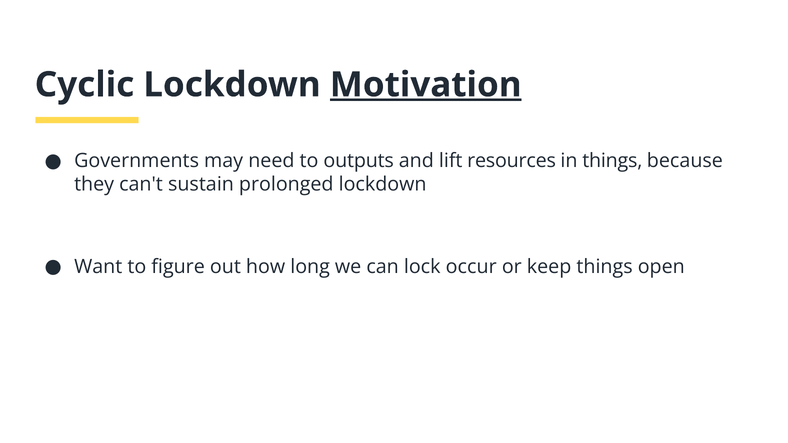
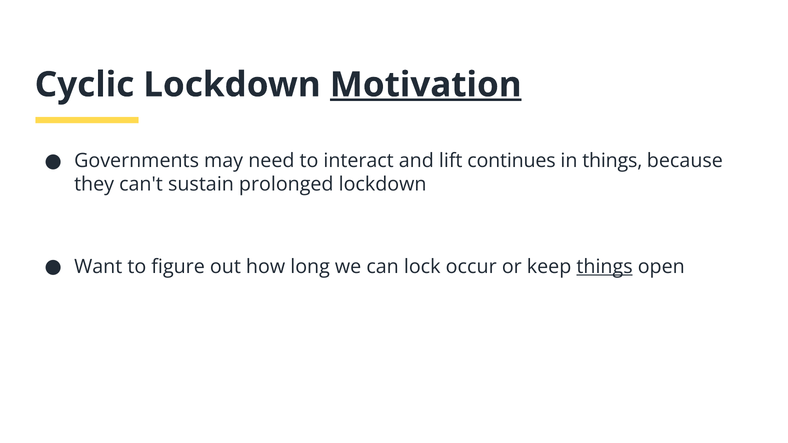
outputs: outputs -> interact
resources: resources -> continues
things at (605, 267) underline: none -> present
